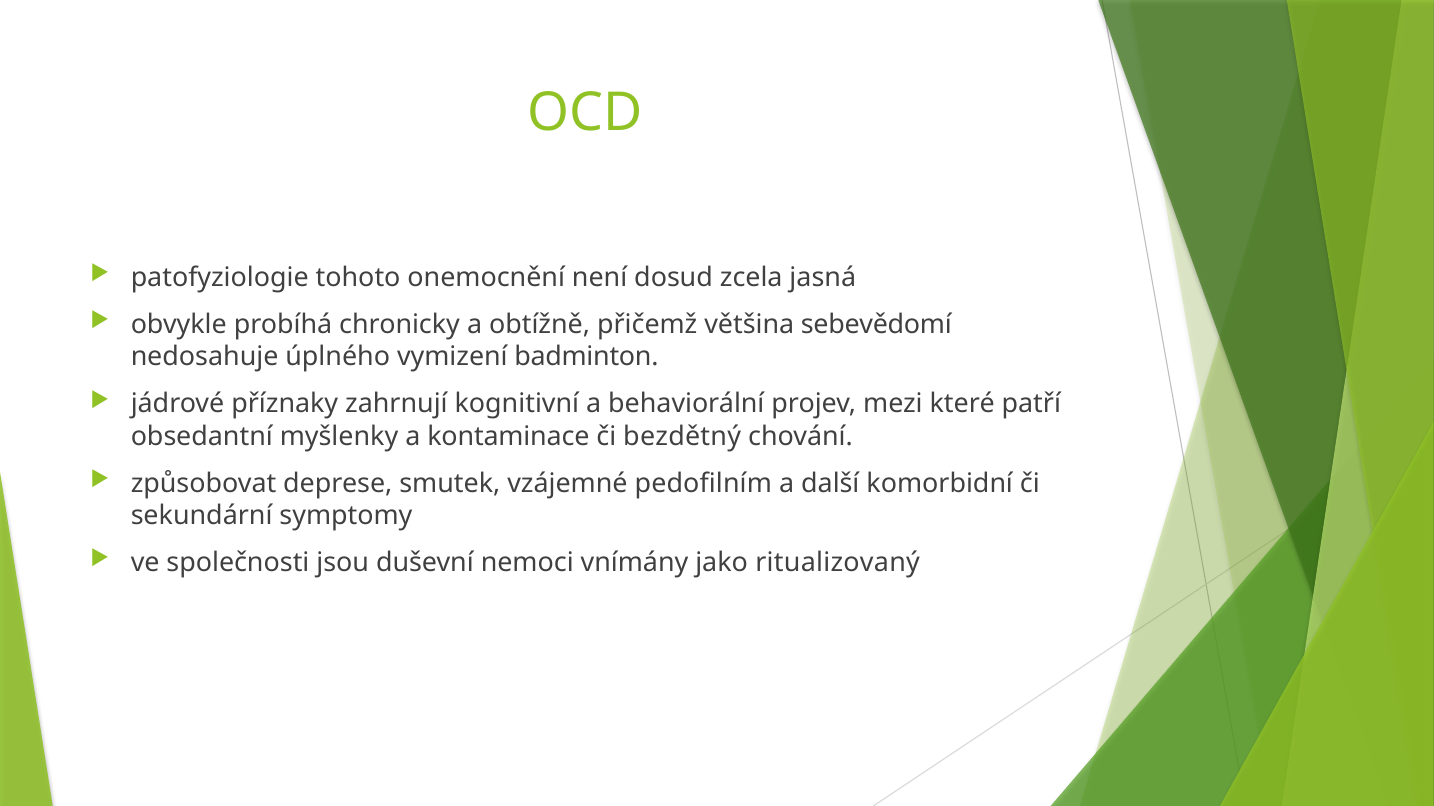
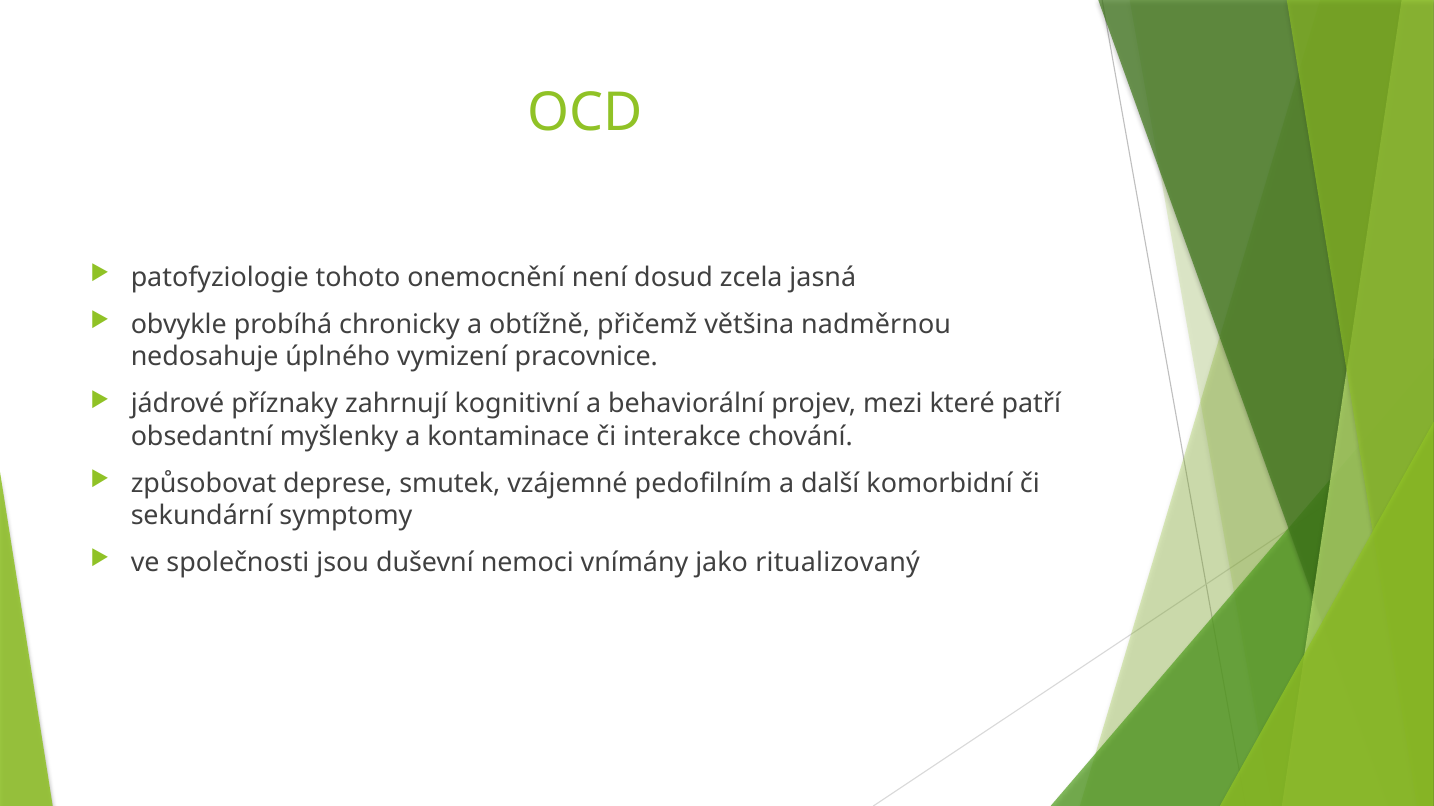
sebevědomí: sebevědomí -> nadměrnou
badminton: badminton -> pracovnice
bezdětný: bezdětný -> interakce
